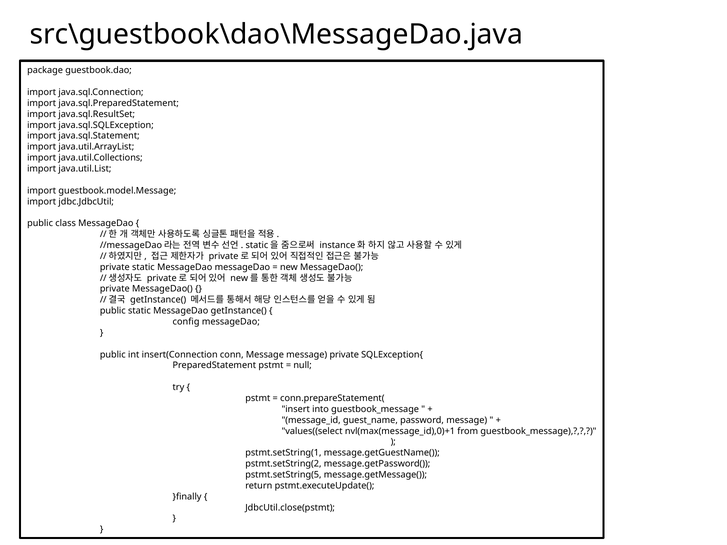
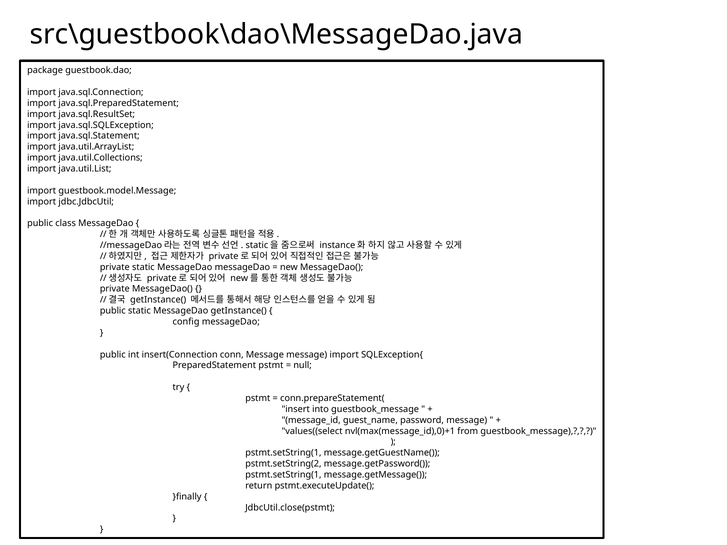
message private: private -> import
pstmt.setString(5 at (283, 475): pstmt.setString(5 -> pstmt.setString(1
